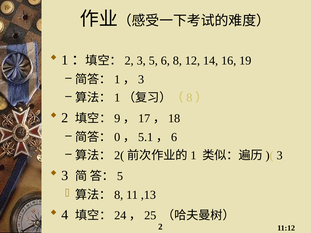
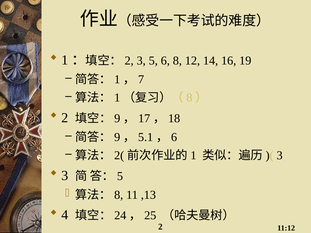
3 at (141, 79): 3 -> 7
0 at (117, 137): 0 -> 9
